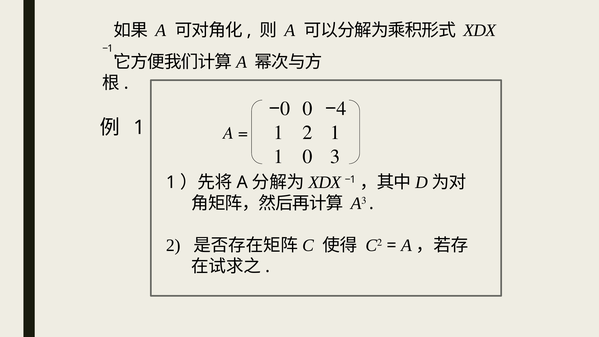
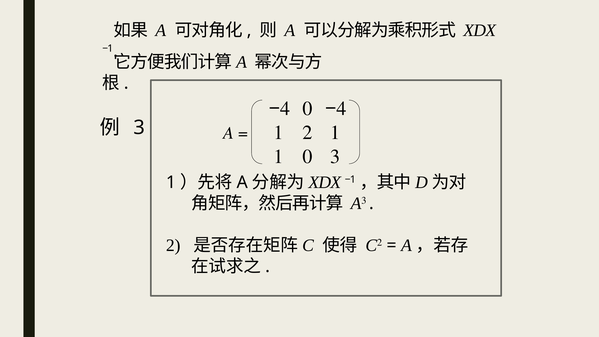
0 at (285, 109): 0 -> 4
1 at (139, 127): 1 -> 3
